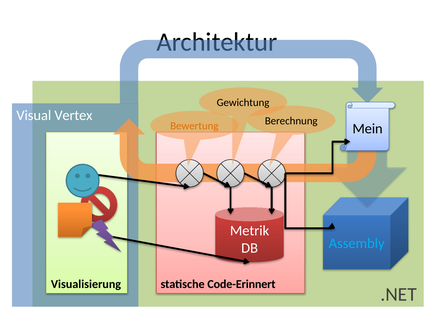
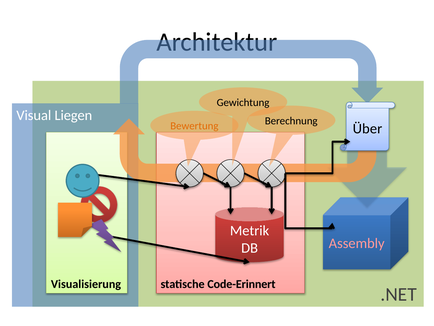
Vertex: Vertex -> Liegen
Mein: Mein -> Über
Assembly colour: light blue -> pink
